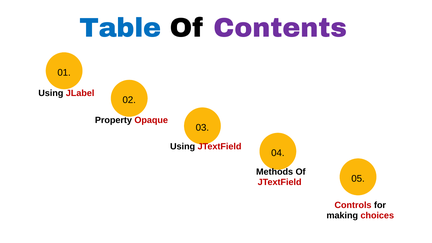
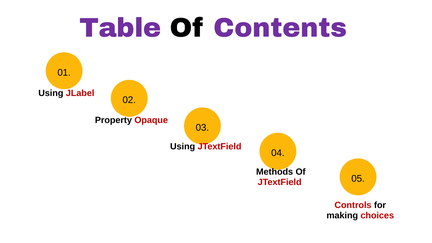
Table colour: blue -> purple
